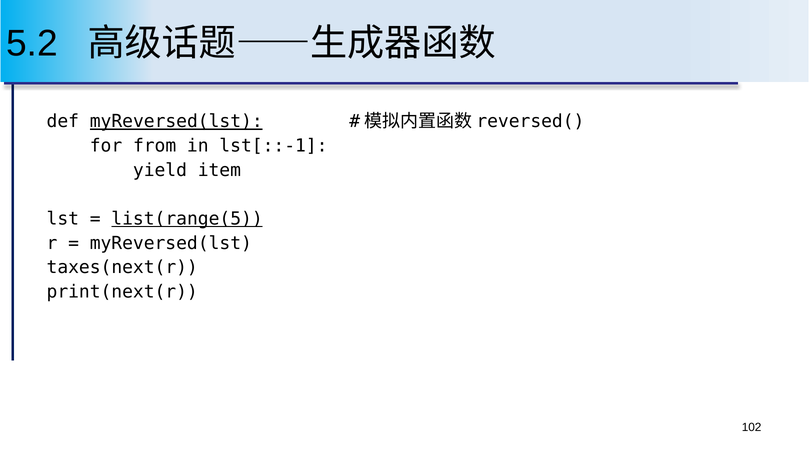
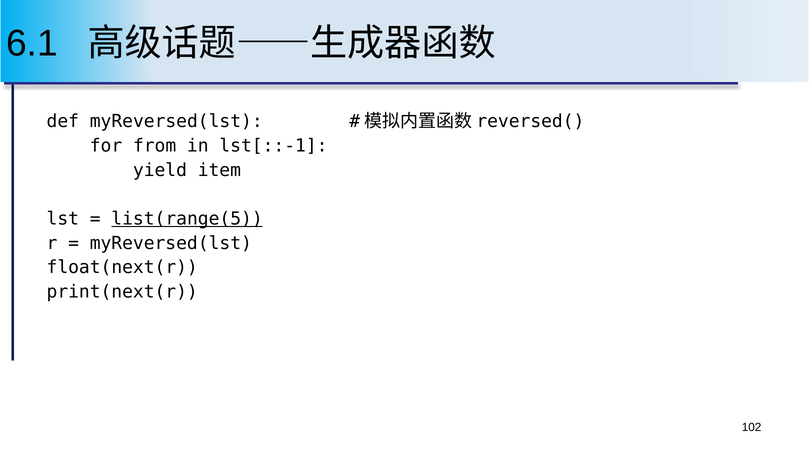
5.2: 5.2 -> 6.1
myReversed(lst at (176, 121) underline: present -> none
taxes(next(r: taxes(next(r -> float(next(r
